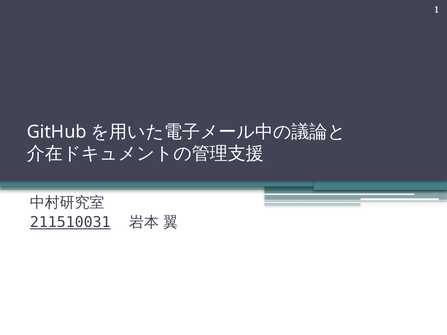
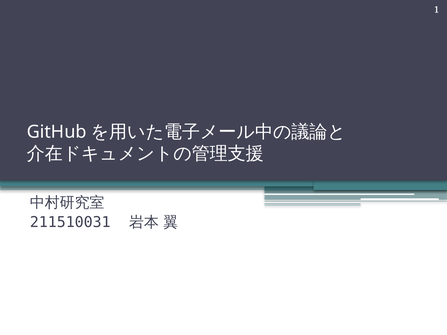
211510031 underline: present -> none
